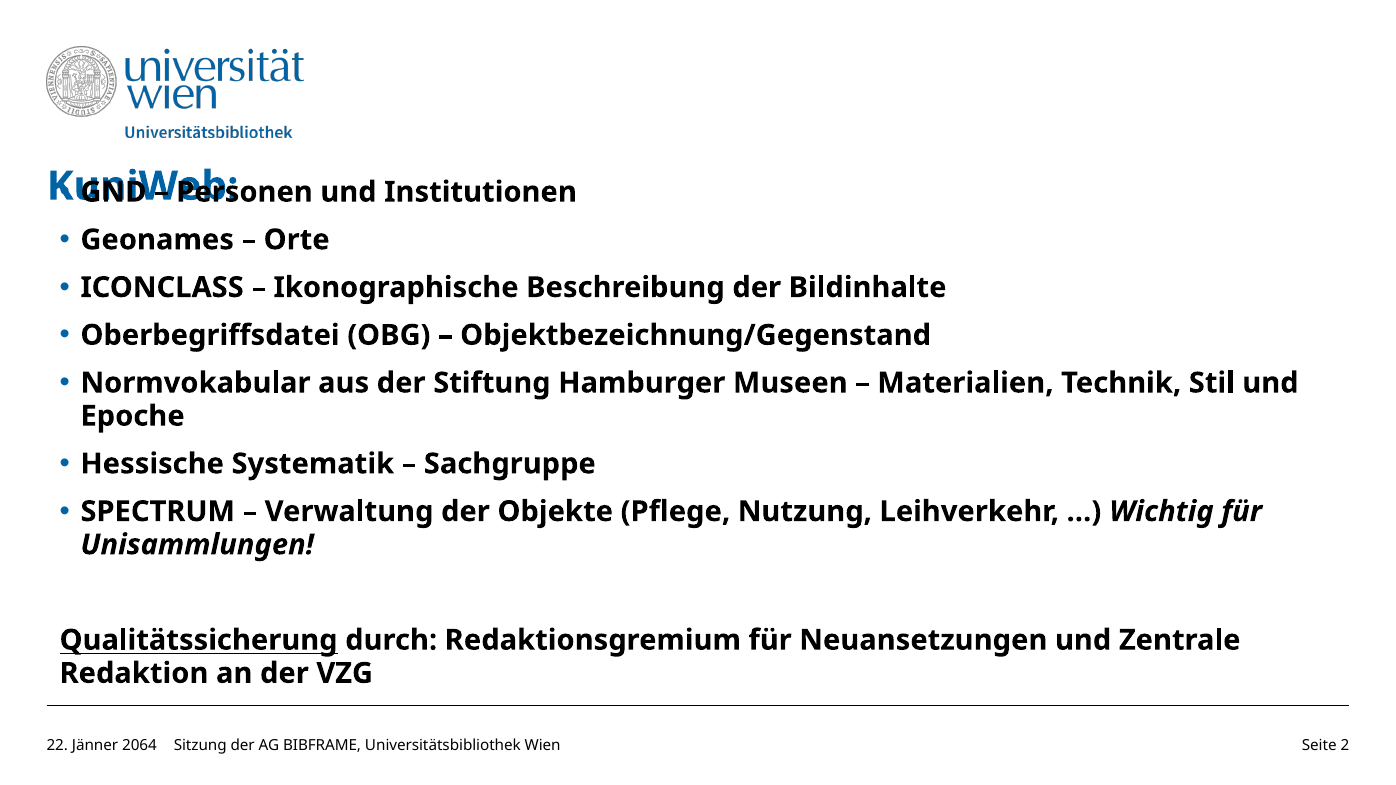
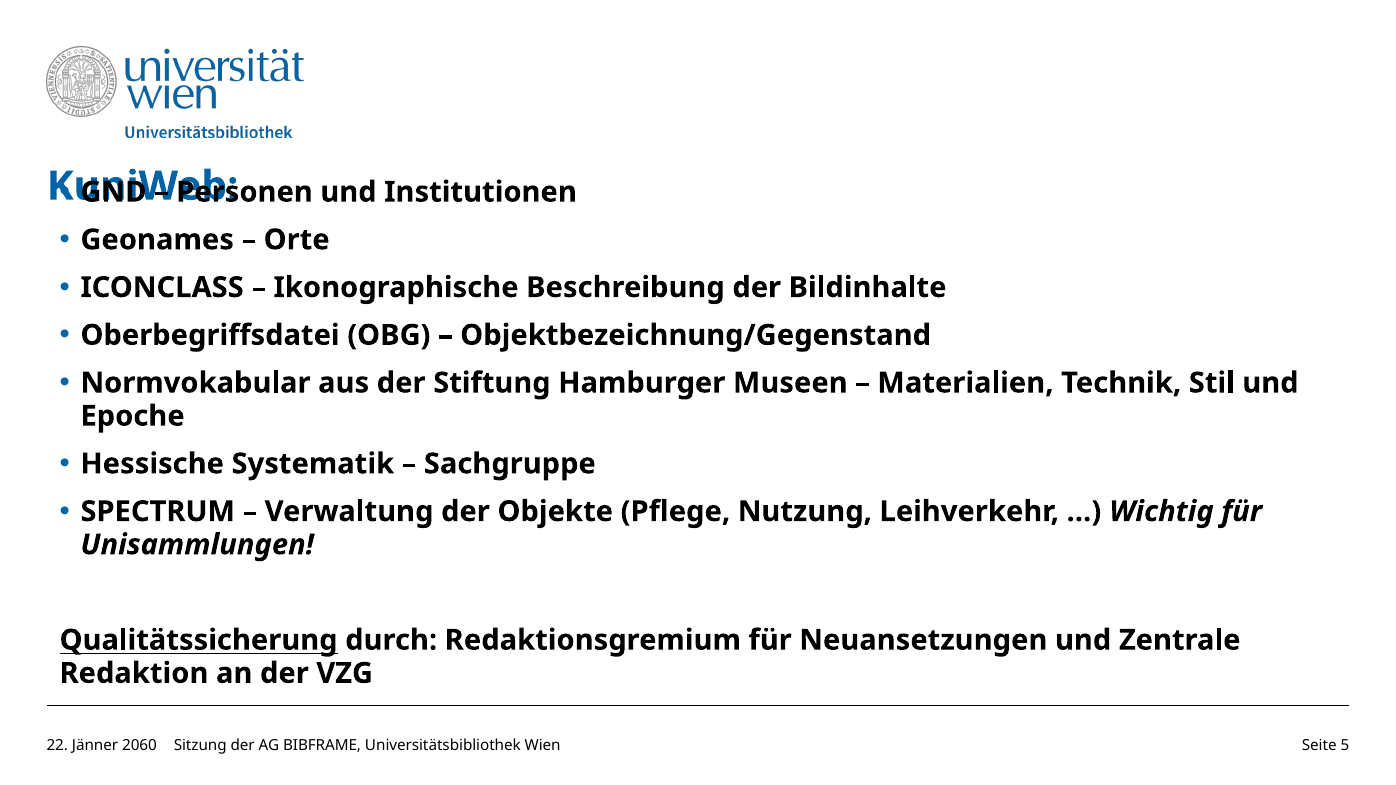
2064: 2064 -> 2060
2: 2 -> 5
